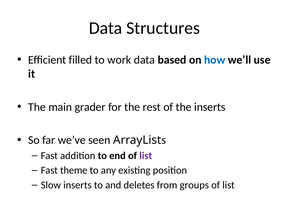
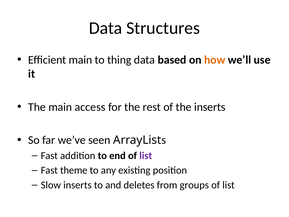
Efficient filled: filled -> main
work: work -> thing
how colour: blue -> orange
grader: grader -> access
